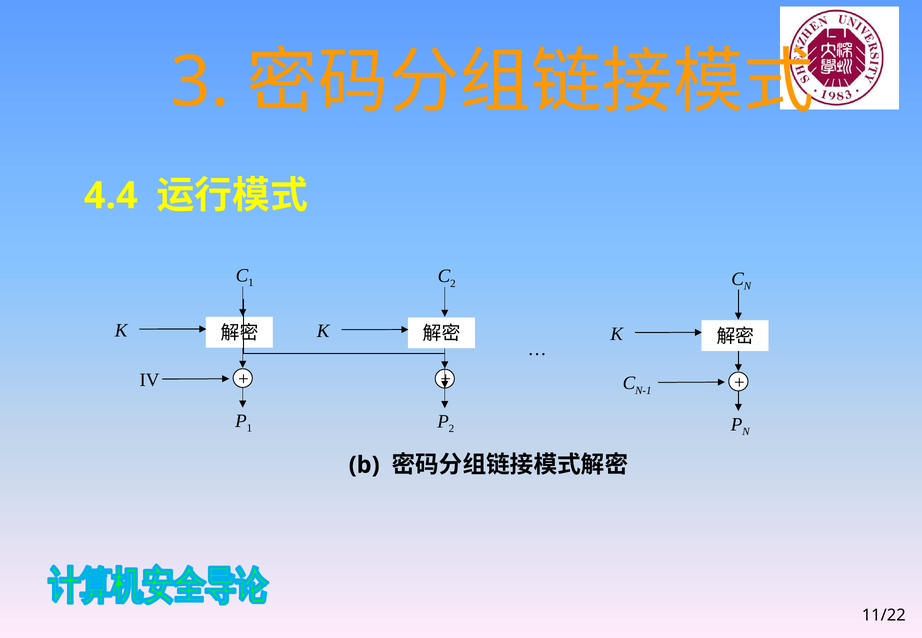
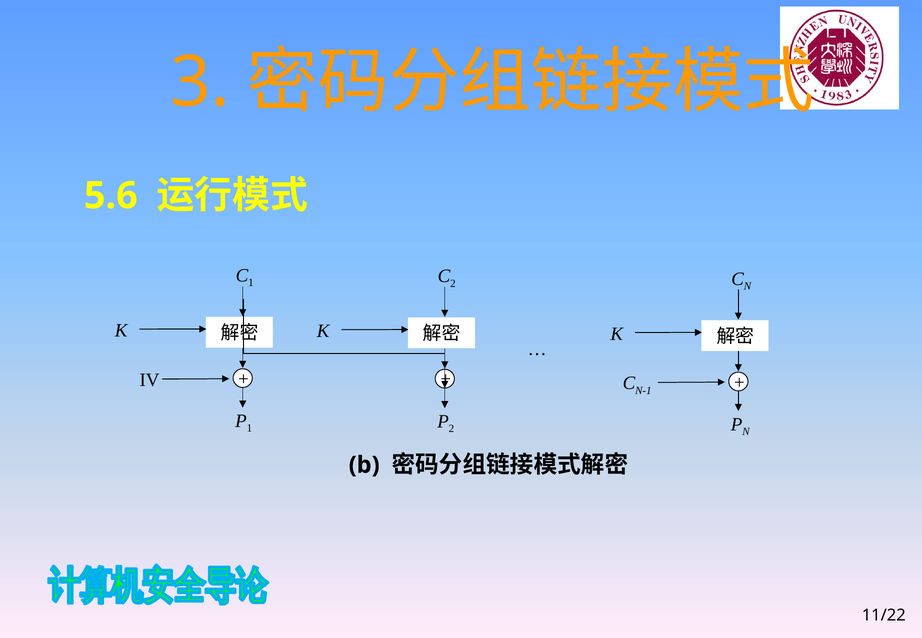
4.4: 4.4 -> 5.6
